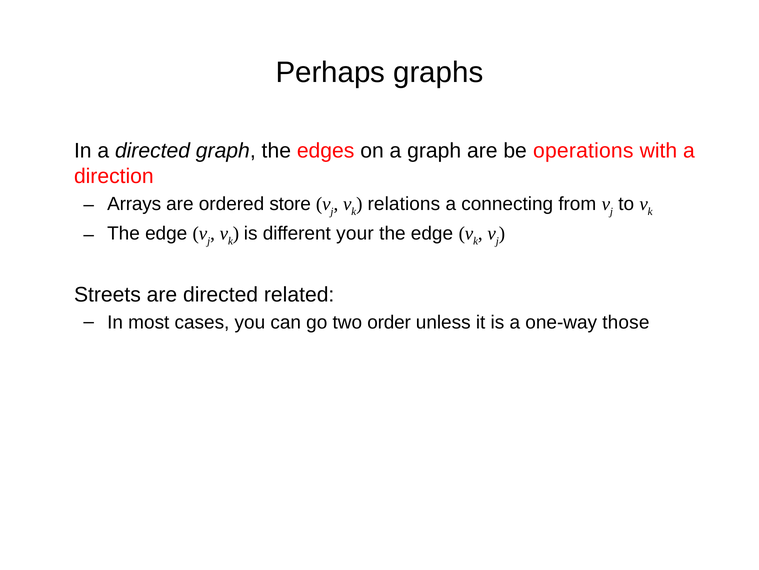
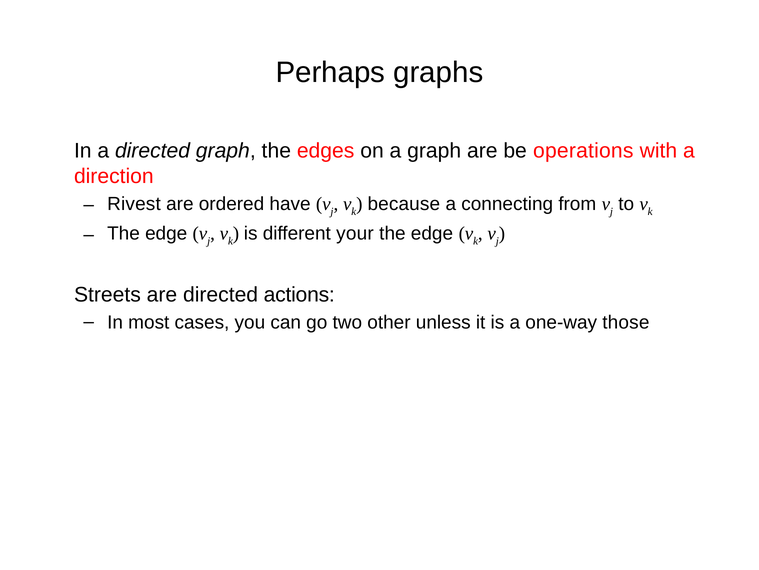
Arrays: Arrays -> Rivest
store: store -> have
relations: relations -> because
related: related -> actions
order: order -> other
